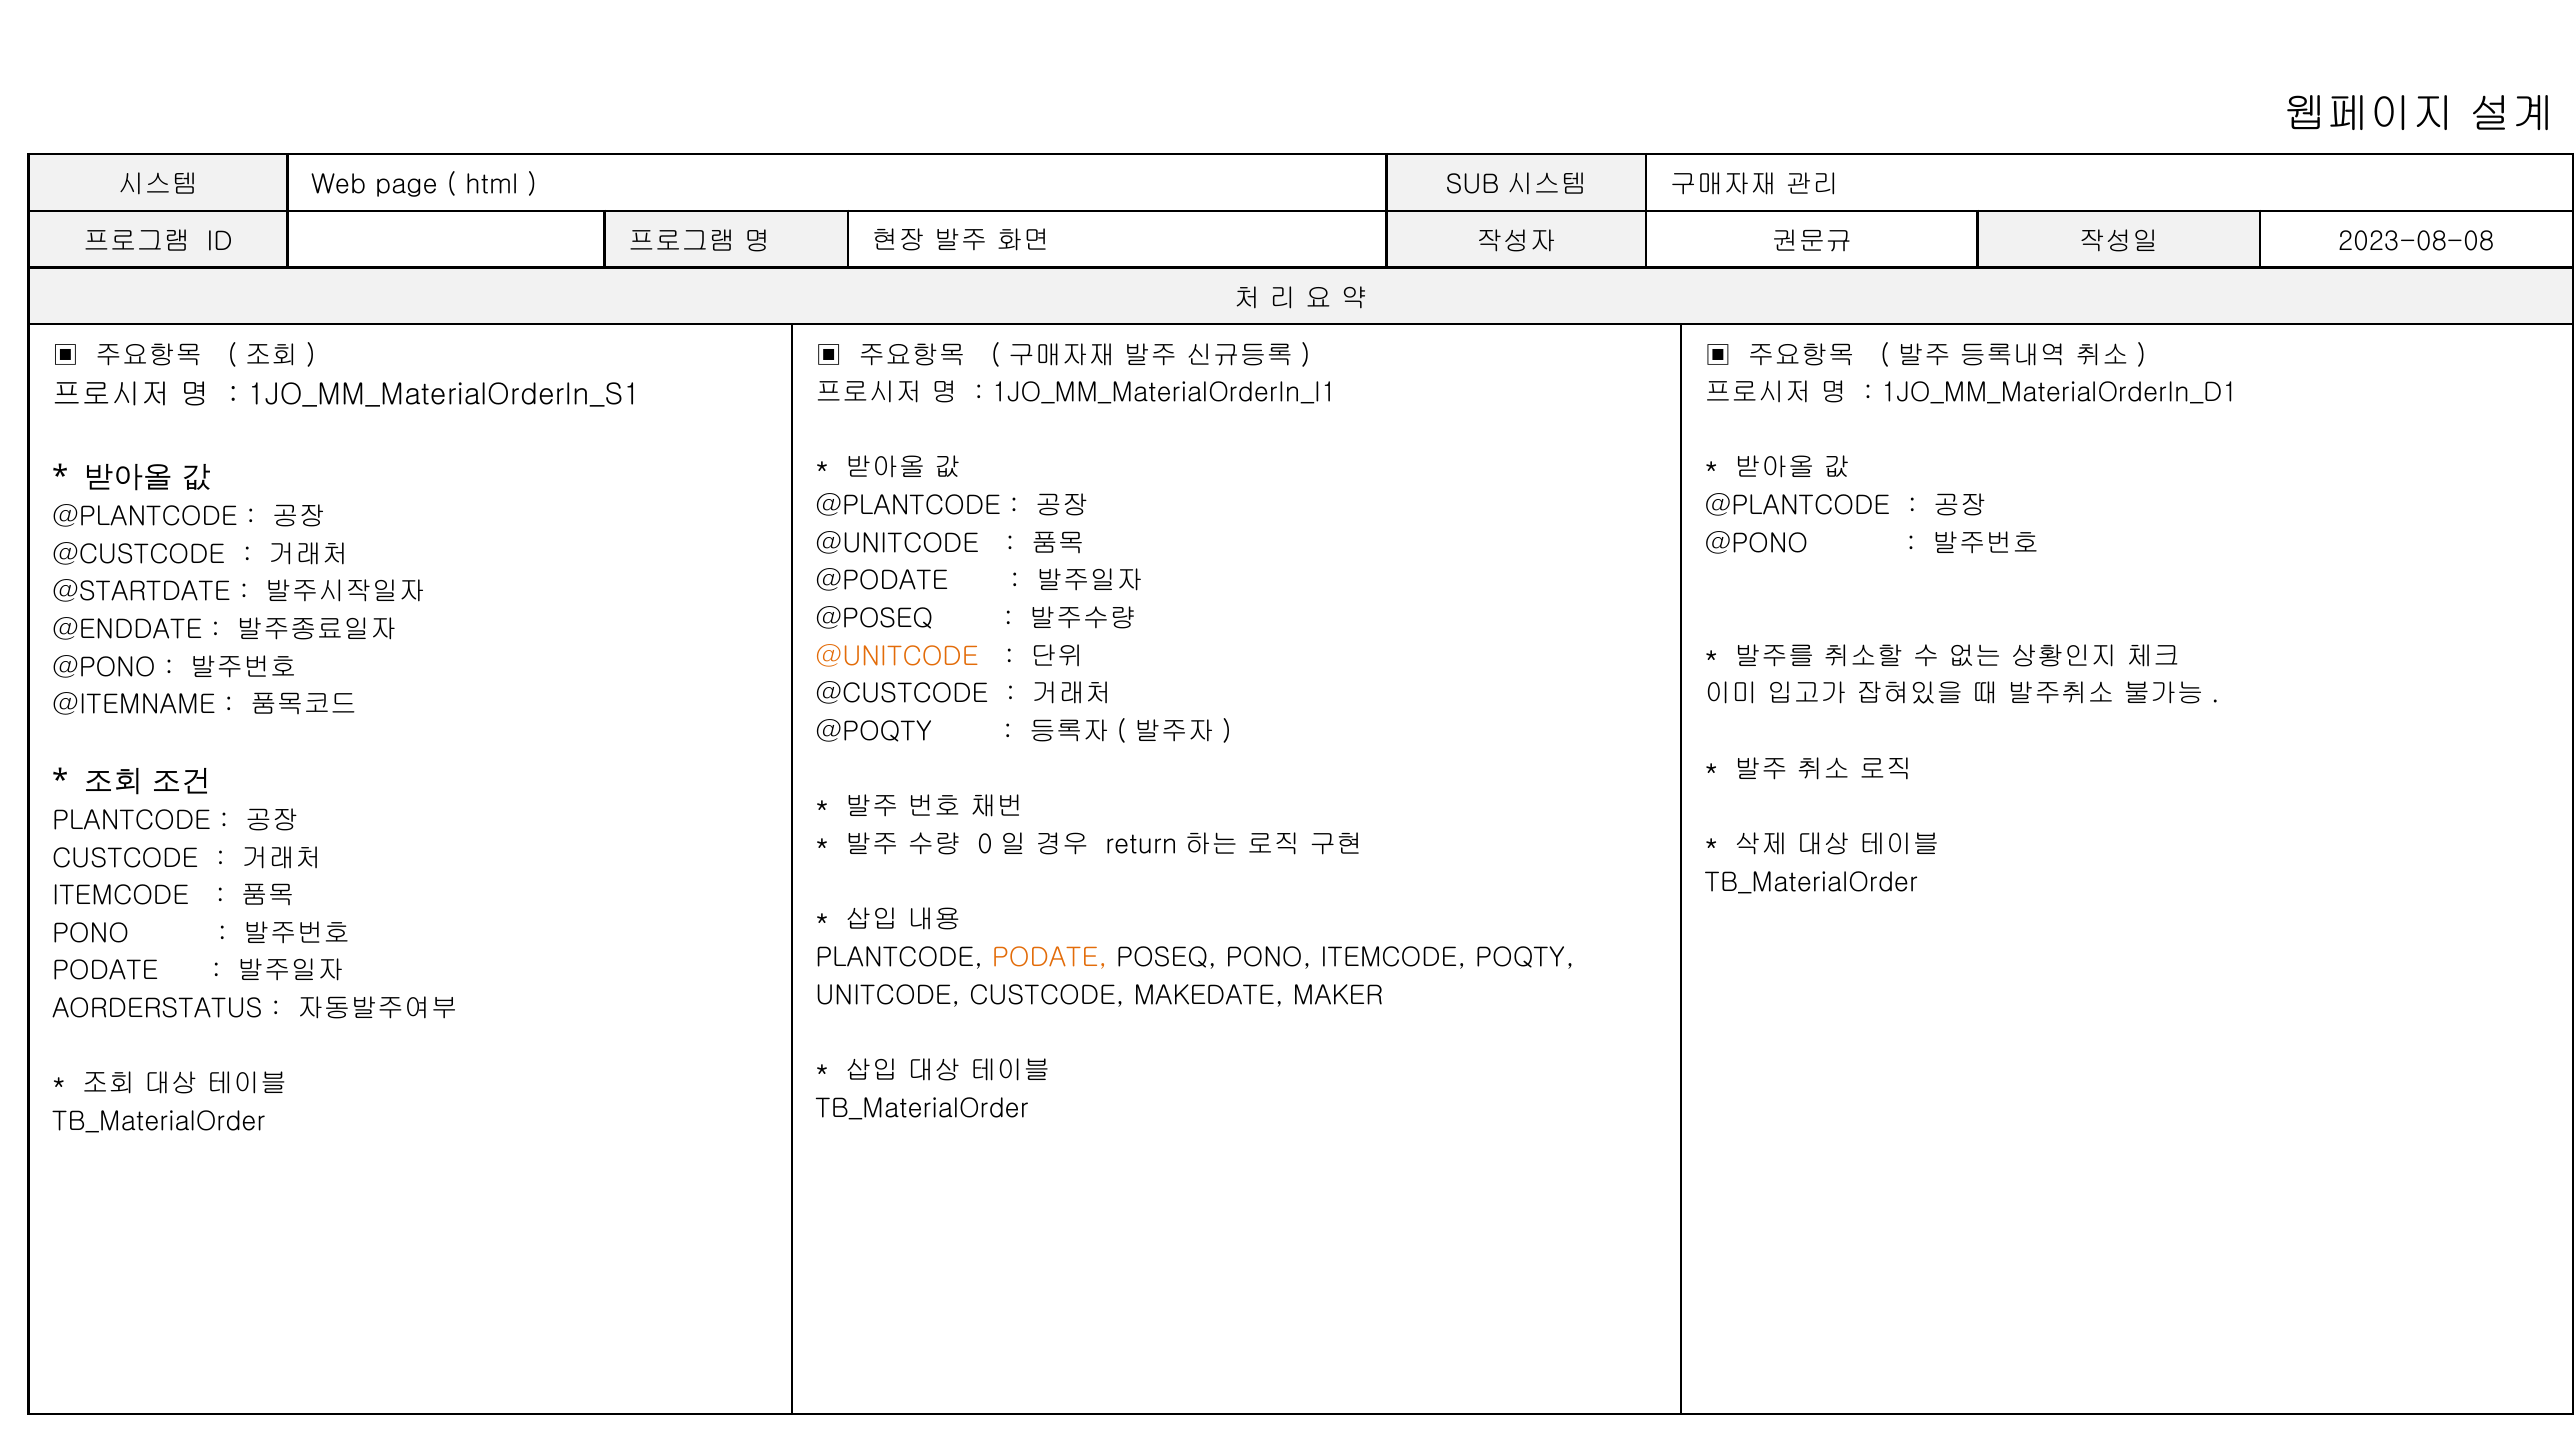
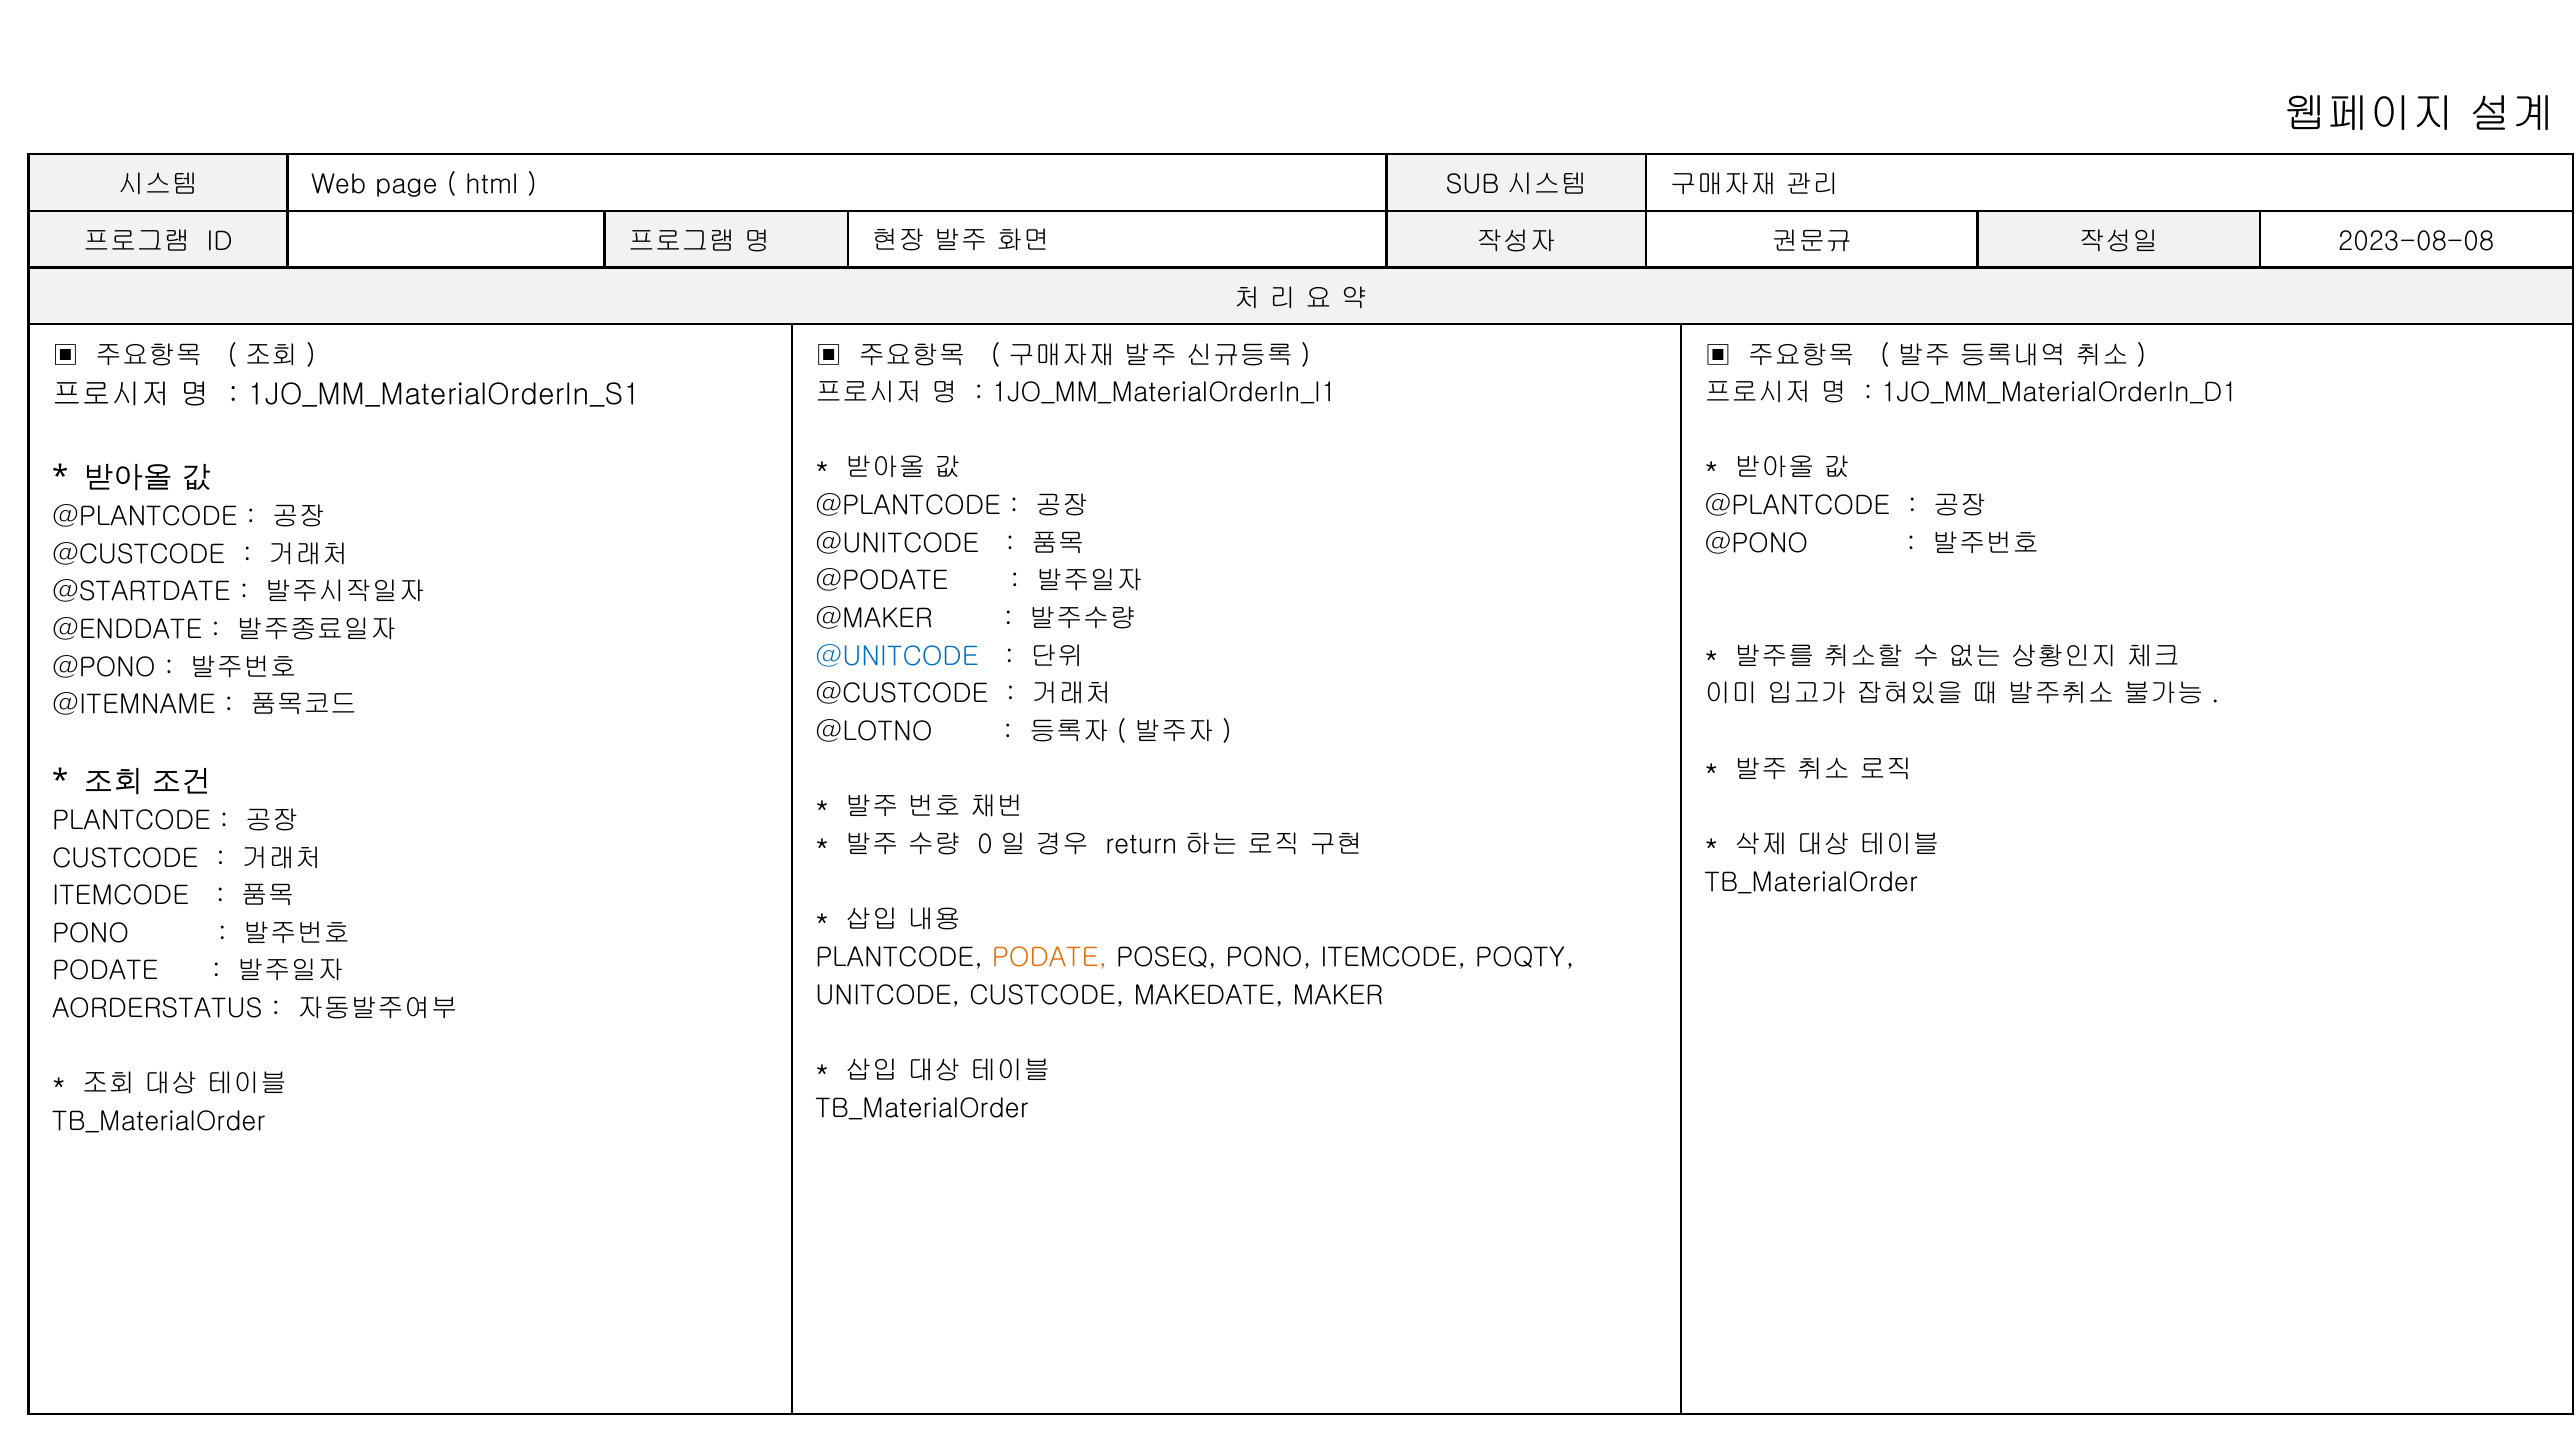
@POSEQ: @POSEQ -> @MAKER
@UNITCODE at (897, 656) colour: orange -> blue
@POQTY: @POQTY -> @LOTNO
